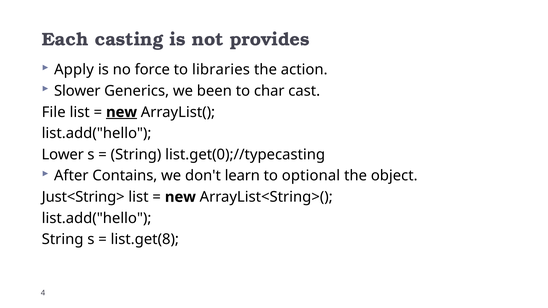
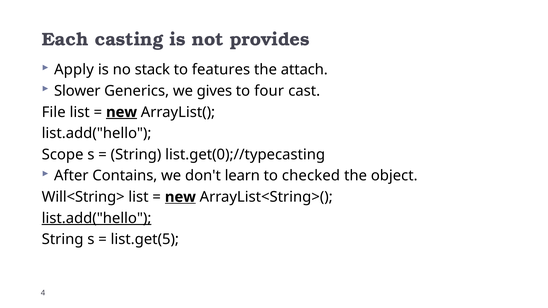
force: force -> stack
libraries: libraries -> features
action: action -> attach
been: been -> gives
char: char -> four
Lower: Lower -> Scope
optional: optional -> checked
Just<String>: Just<String> -> Will<String>
new at (180, 197) underline: none -> present
list.add("hello at (97, 218) underline: none -> present
list.get(8: list.get(8 -> list.get(5
